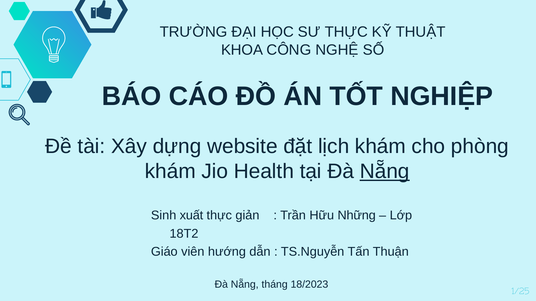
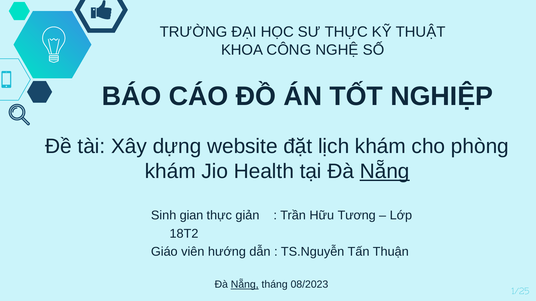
xuất: xuất -> gian
Những: Những -> Tương
Nẵng at (245, 285) underline: none -> present
18/2023: 18/2023 -> 08/2023
